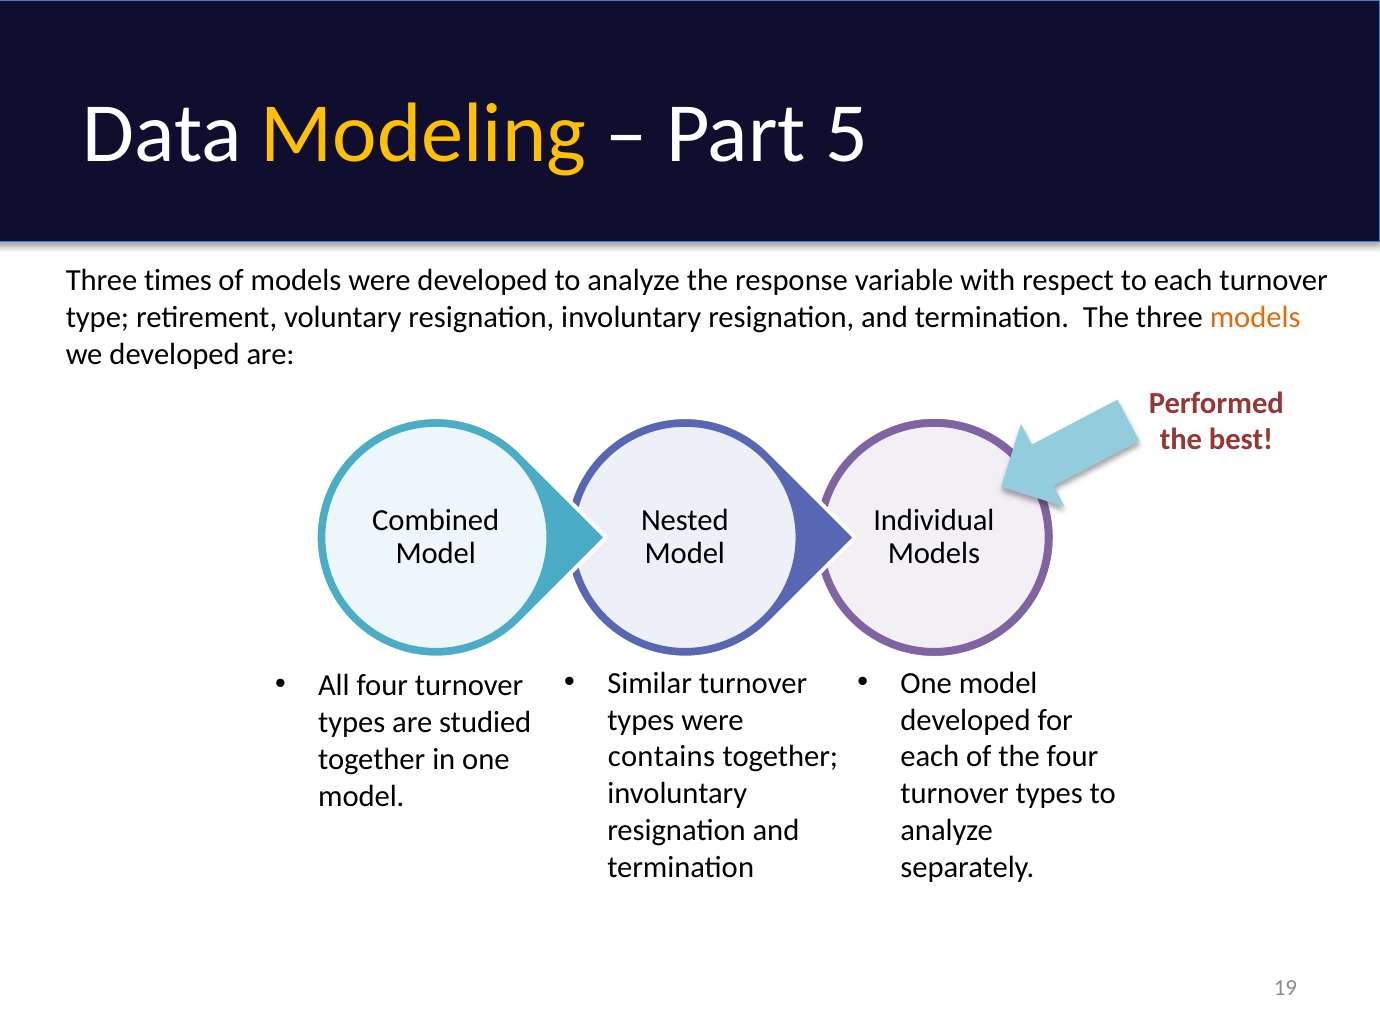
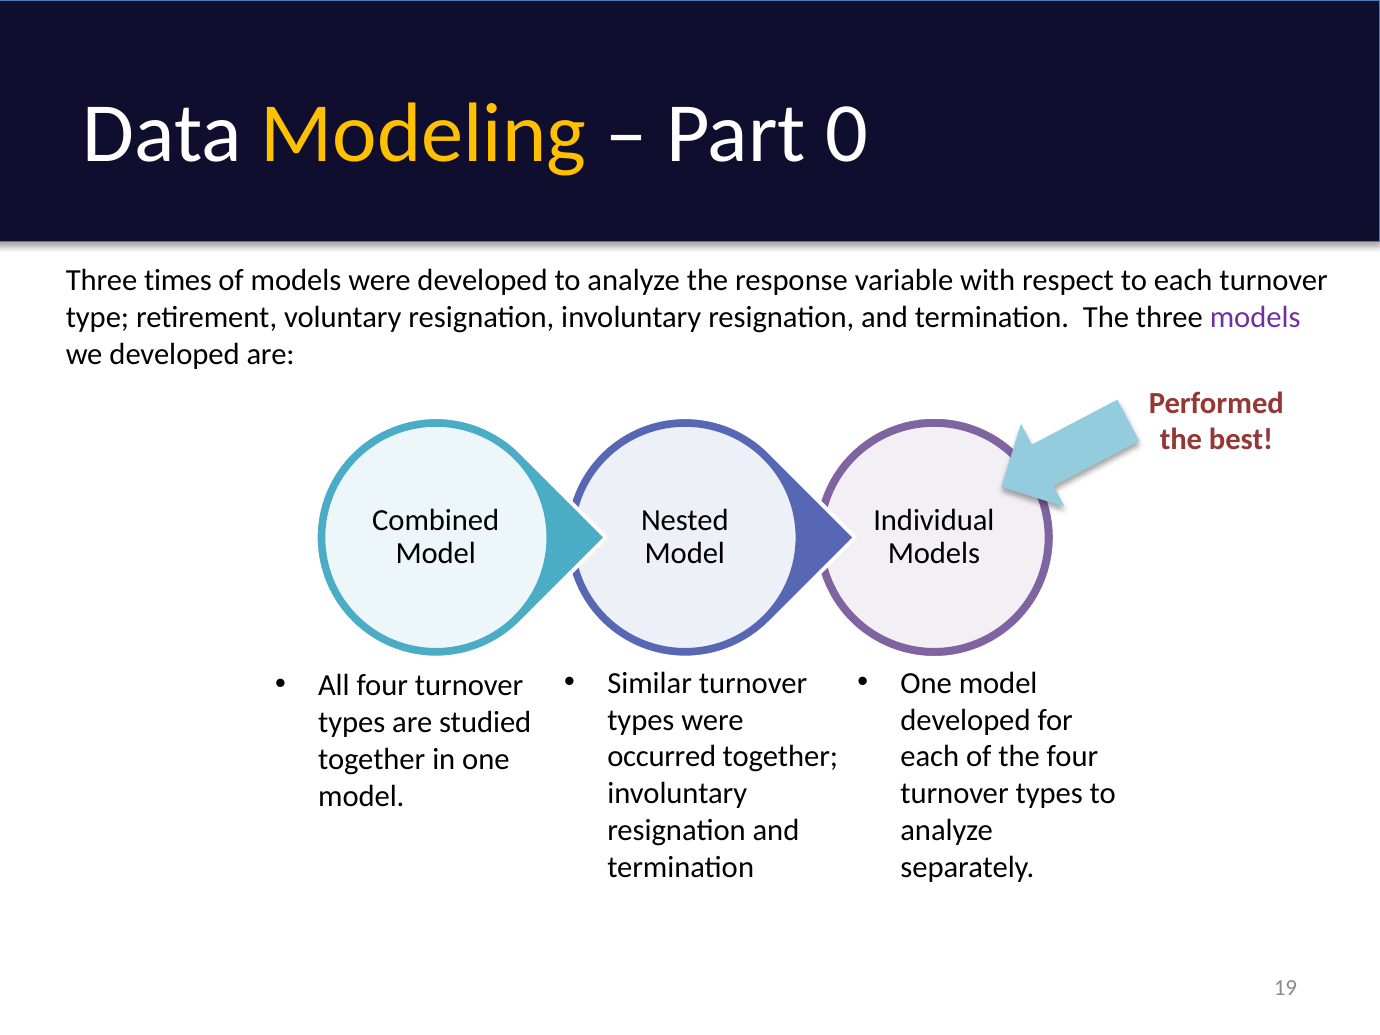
5: 5 -> 0
models at (1255, 318) colour: orange -> purple
contains: contains -> occurred
